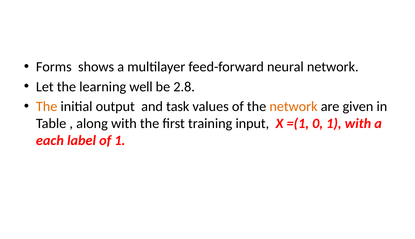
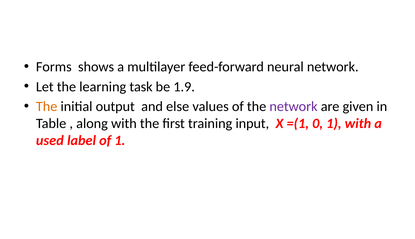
well: well -> task
2.8: 2.8 -> 1.9
task: task -> else
network at (294, 107) colour: orange -> purple
each: each -> used
